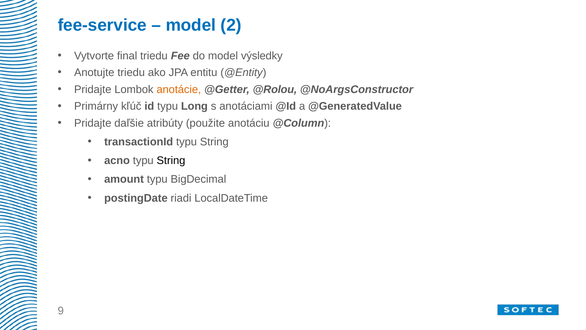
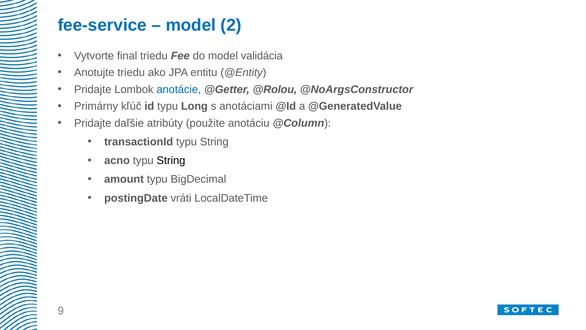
výsledky: výsledky -> validácia
anotácie colour: orange -> blue
riadi: riadi -> vráti
